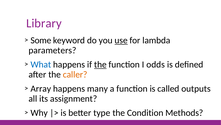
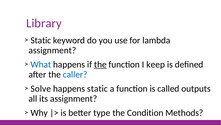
Some at (41, 40): Some -> Static
use underline: present -> none
parameters at (52, 50): parameters -> assignment
odds: odds -> keep
caller colour: orange -> blue
Array: Array -> Solve
happens many: many -> static
